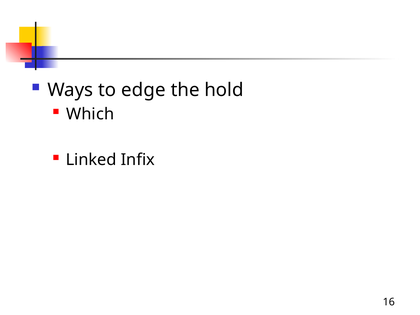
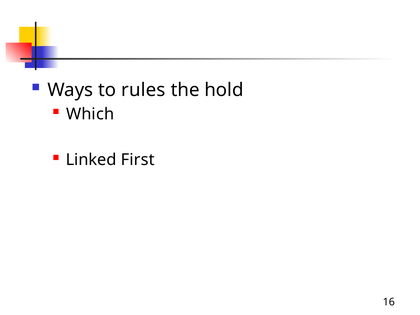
edge: edge -> rules
Infix: Infix -> First
